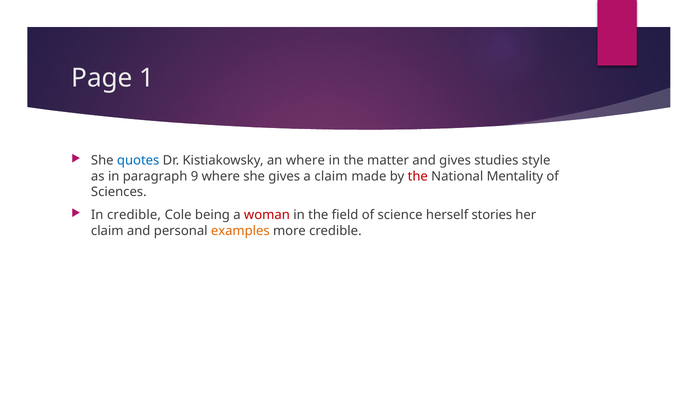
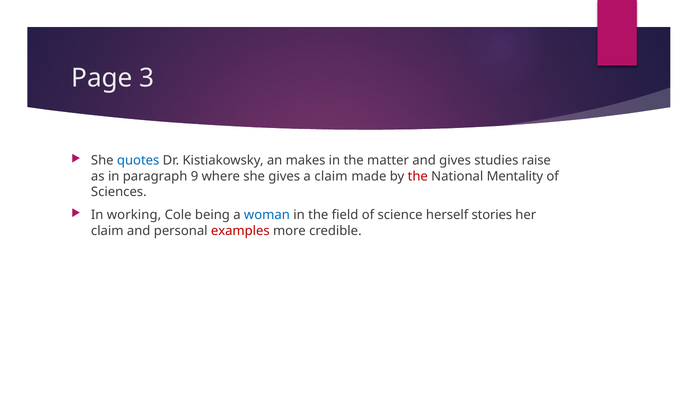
1: 1 -> 3
an where: where -> makes
style: style -> raise
In credible: credible -> working
woman colour: red -> blue
examples colour: orange -> red
